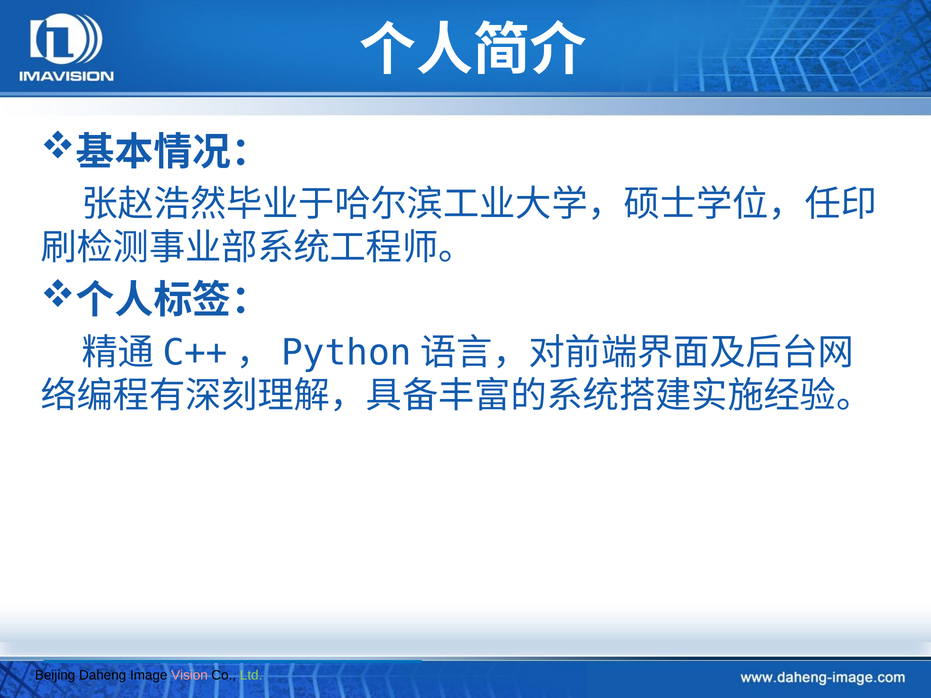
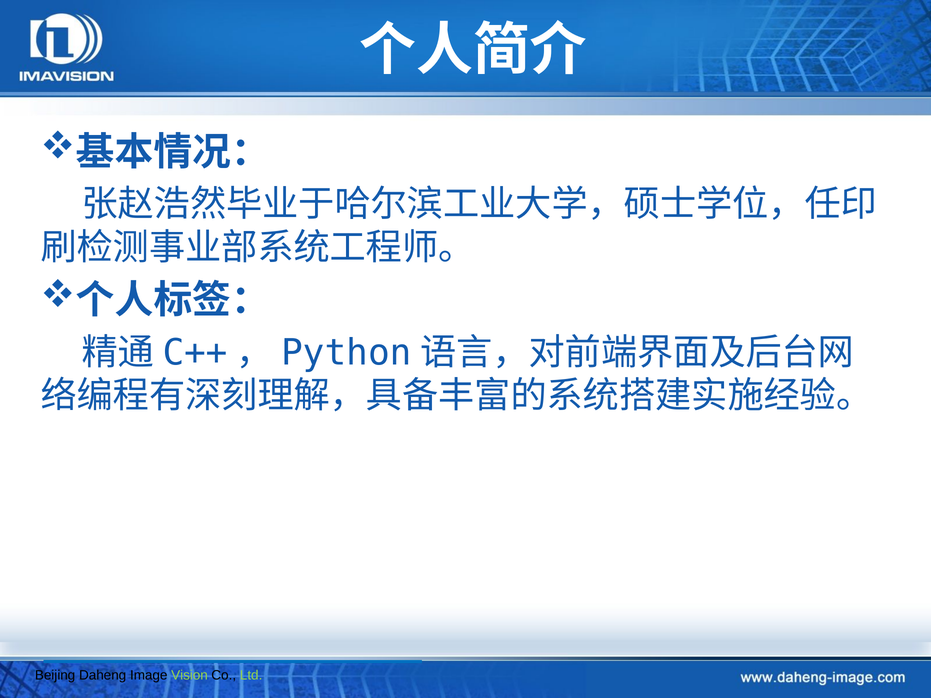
Vision colour: pink -> light green
